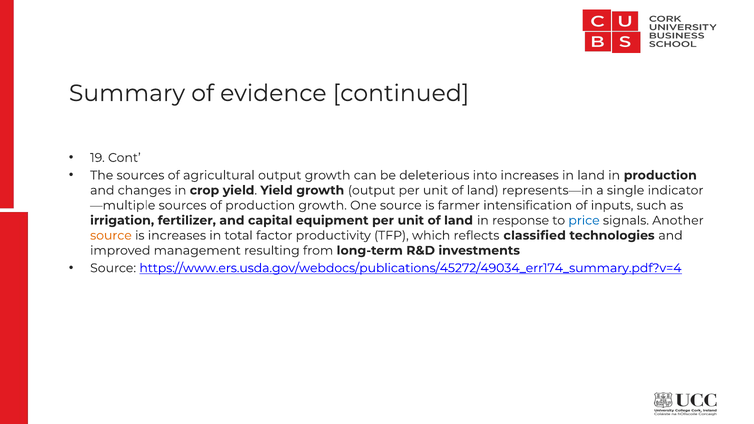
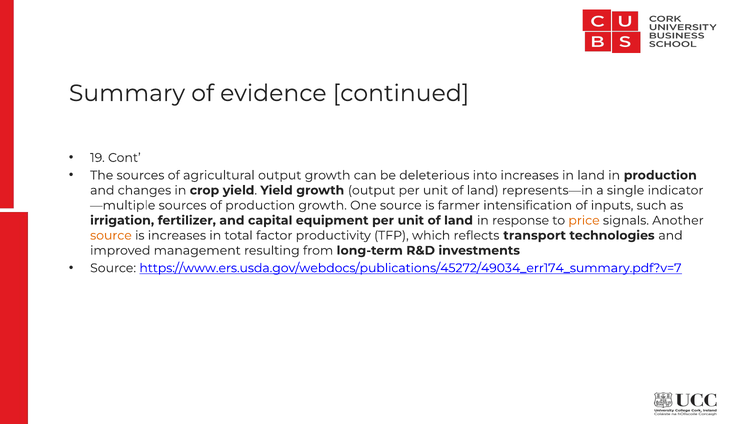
price colour: blue -> orange
classified: classified -> transport
https://www.ers.usda.gov/webdocs/publications/45272/49034_err174_summary.pdf?v=4: https://www.ers.usda.gov/webdocs/publications/45272/49034_err174_summary.pdf?v=4 -> https://www.ers.usda.gov/webdocs/publications/45272/49034_err174_summary.pdf?v=7
